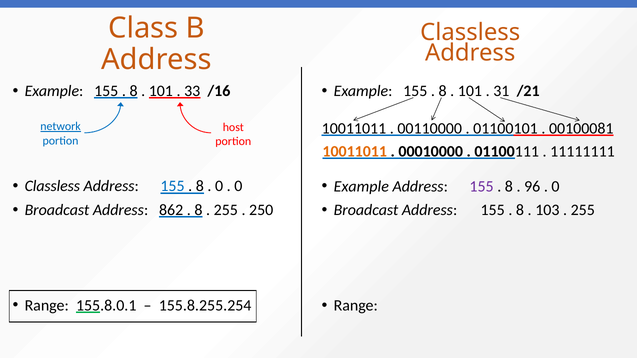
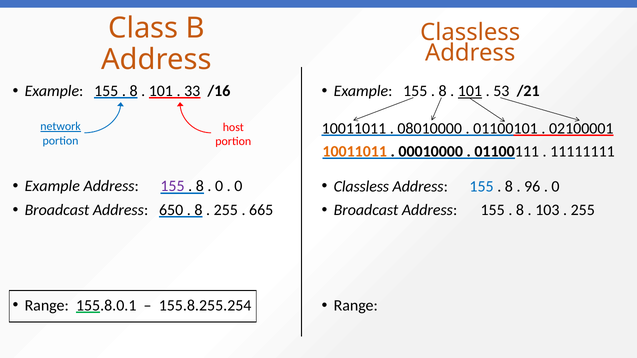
101 at (470, 91) underline: none -> present
31: 31 -> 53
00110000: 00110000 -> 08010000
00100081: 00100081 -> 02100001
Classless at (52, 186): Classless -> Example
155 at (172, 186) colour: blue -> purple
Example at (361, 187): Example -> Classless
155 at (482, 187) colour: purple -> blue
862: 862 -> 650
250: 250 -> 665
